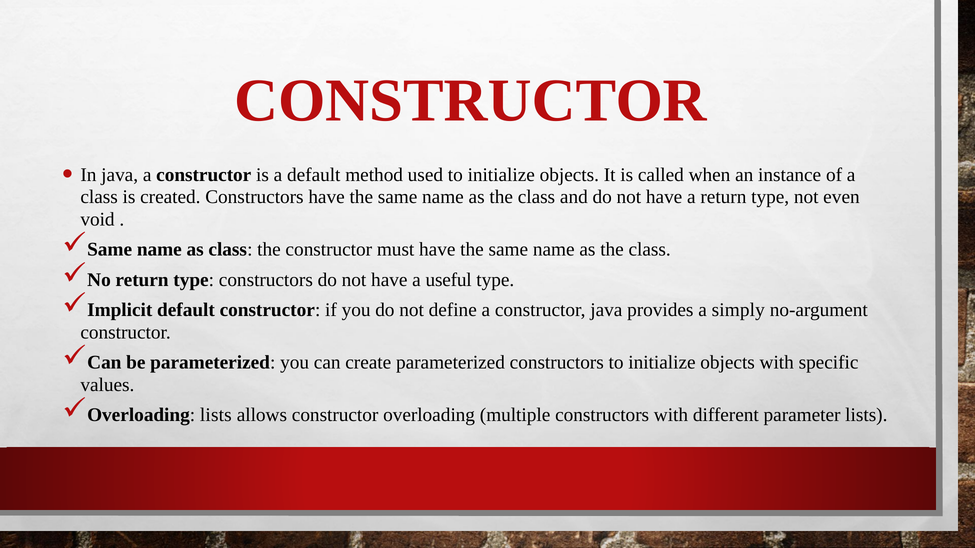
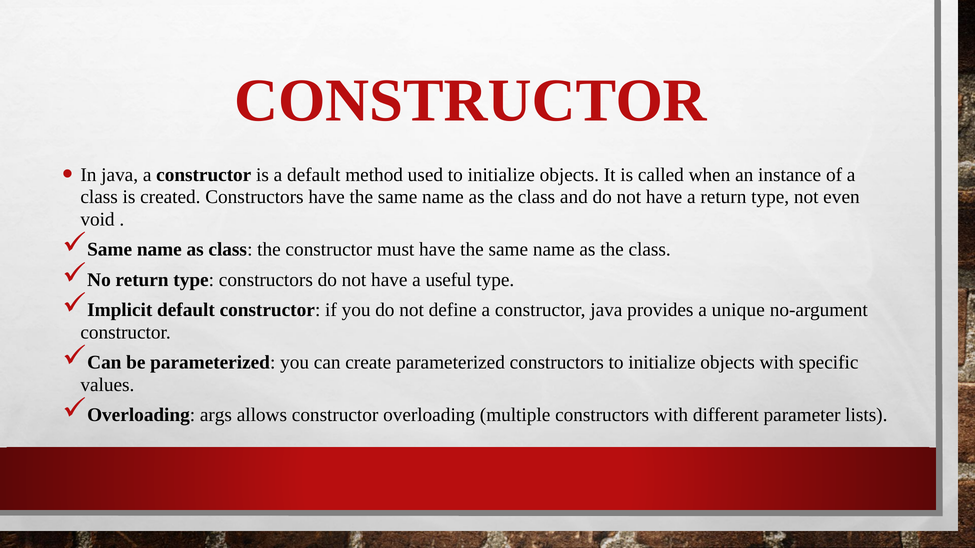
simply: simply -> unique
Overloading lists: lists -> args
